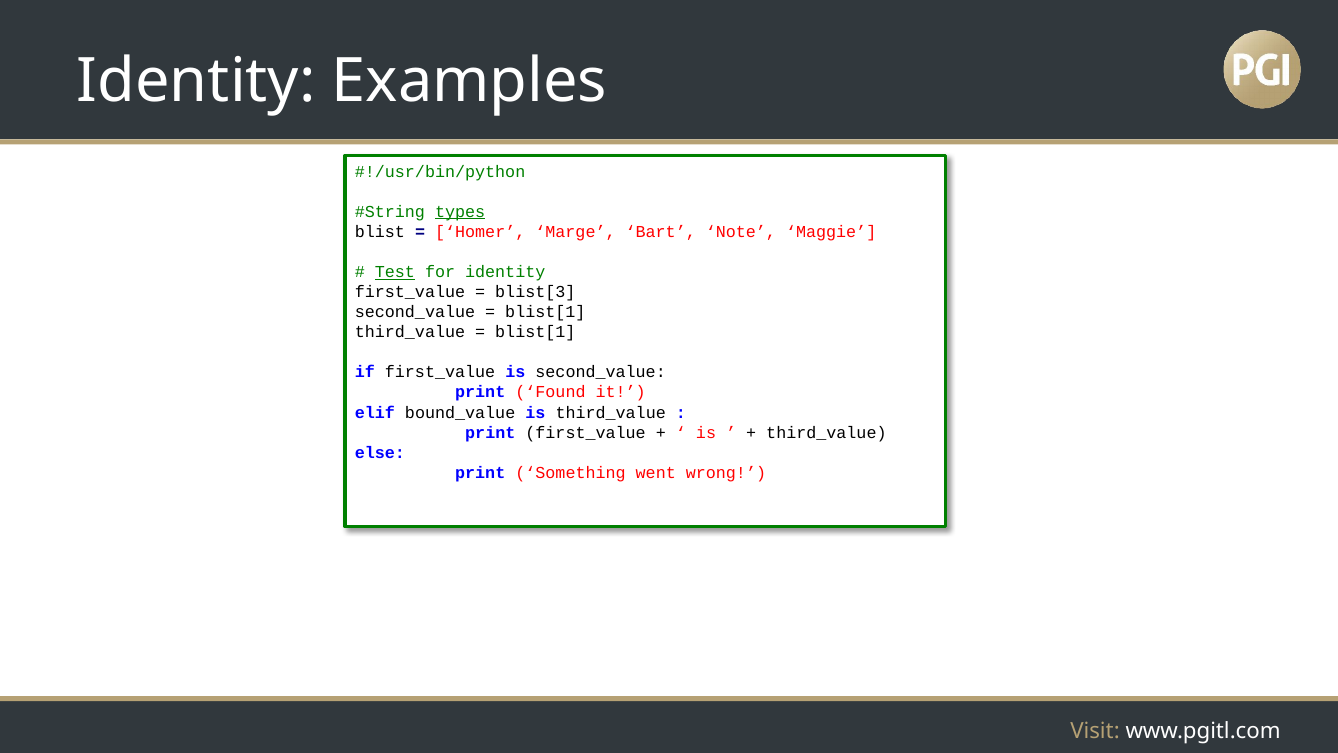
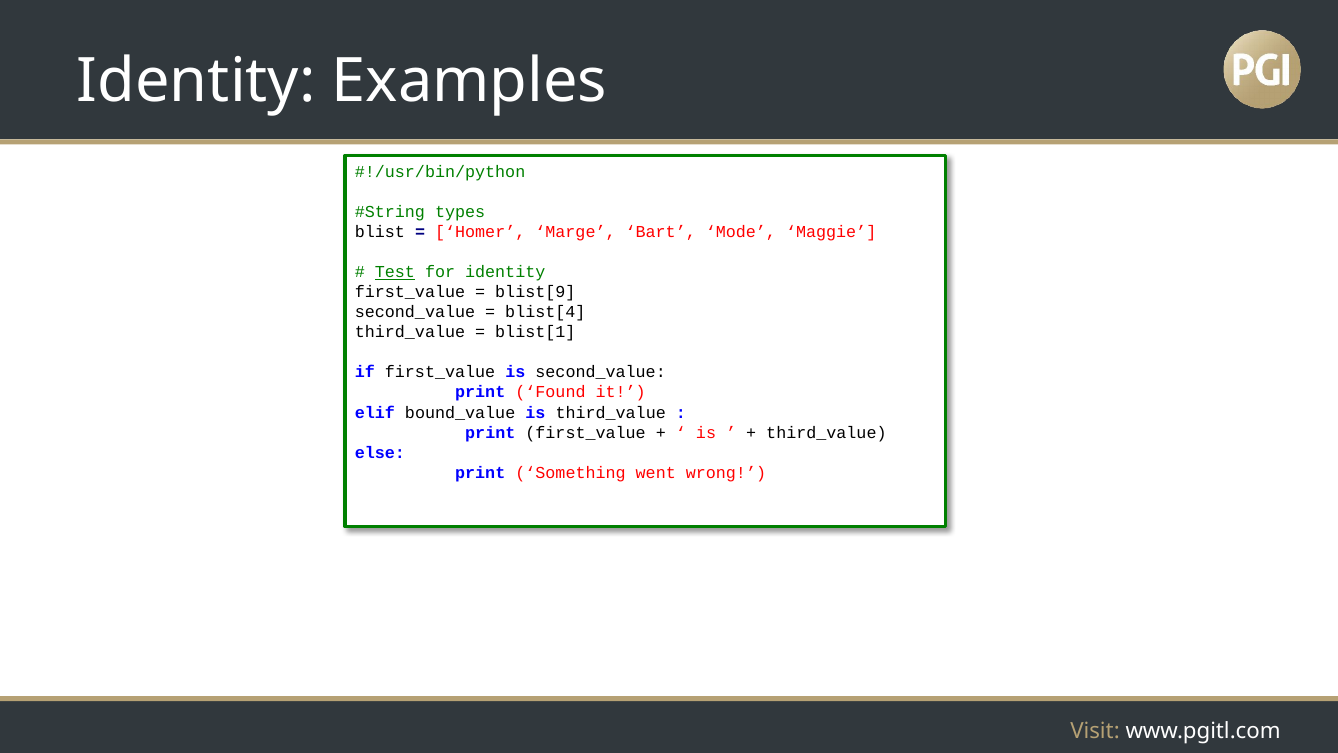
types underline: present -> none
Note: Note -> Mode
blist[3: blist[3 -> blist[9
blist[1 at (545, 312): blist[1 -> blist[4
